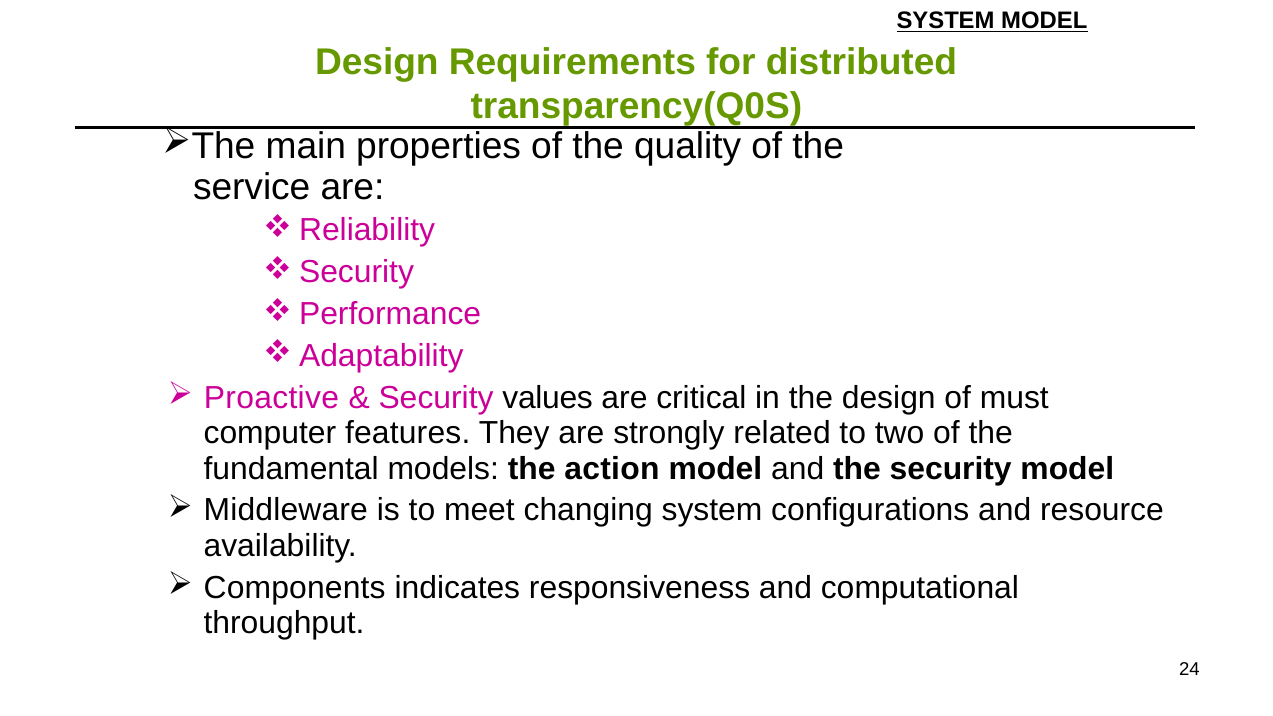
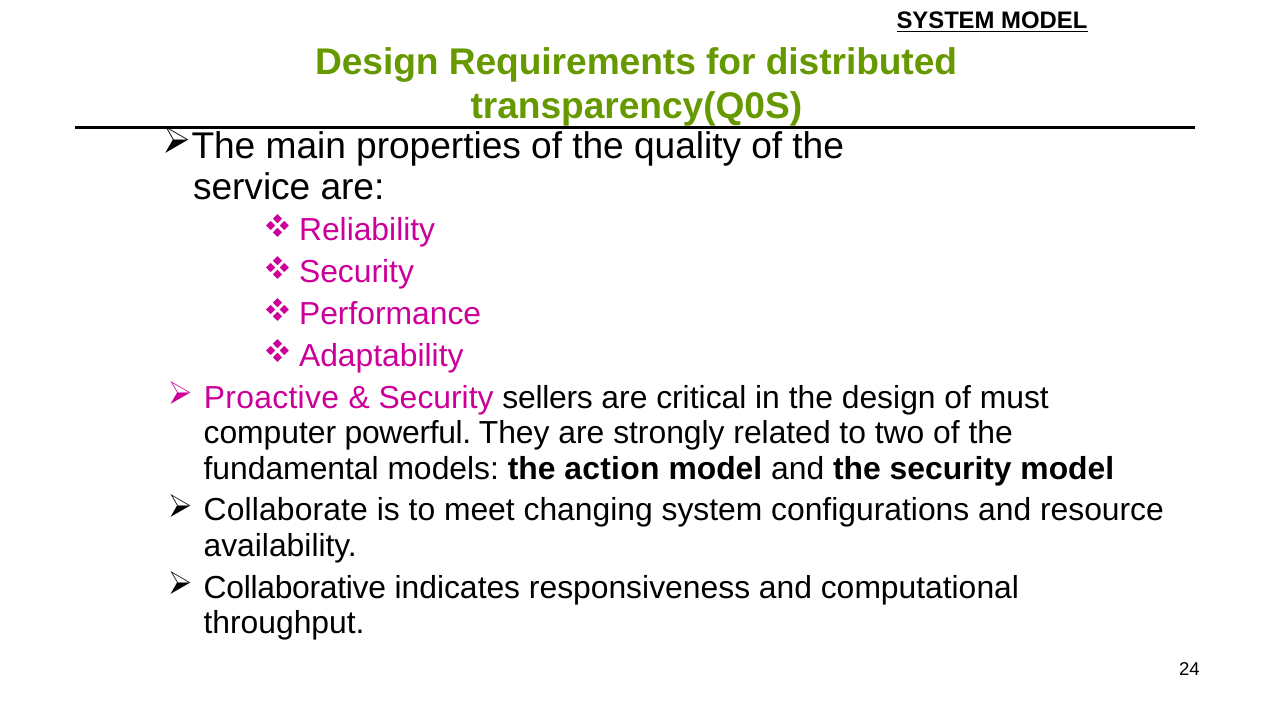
values: values -> sellers
features: features -> powerful
Middleware: Middleware -> Collaborate
Components: Components -> Collaborative
